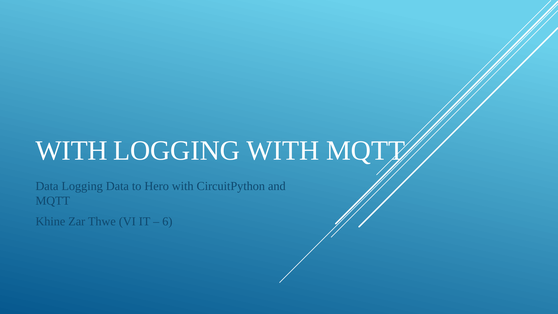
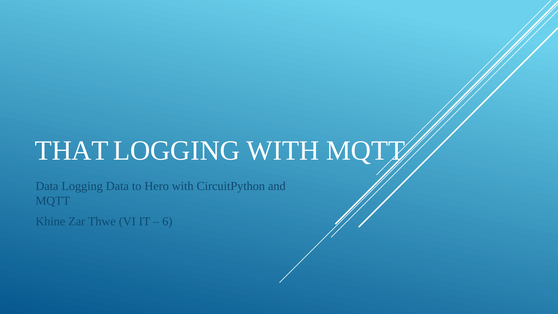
WITH at (72, 150): WITH -> THAT
